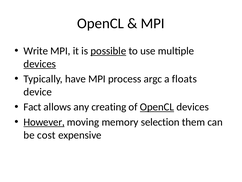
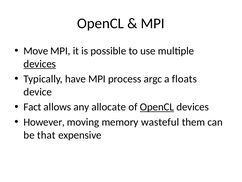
Write: Write -> Move
possible underline: present -> none
creating: creating -> allocate
However underline: present -> none
selection: selection -> wasteful
cost: cost -> that
